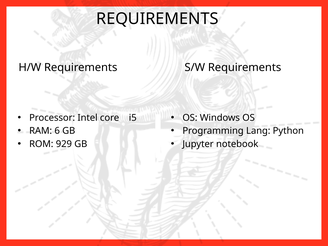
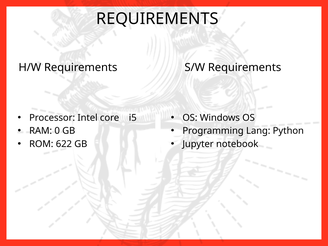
6: 6 -> 0
929: 929 -> 622
